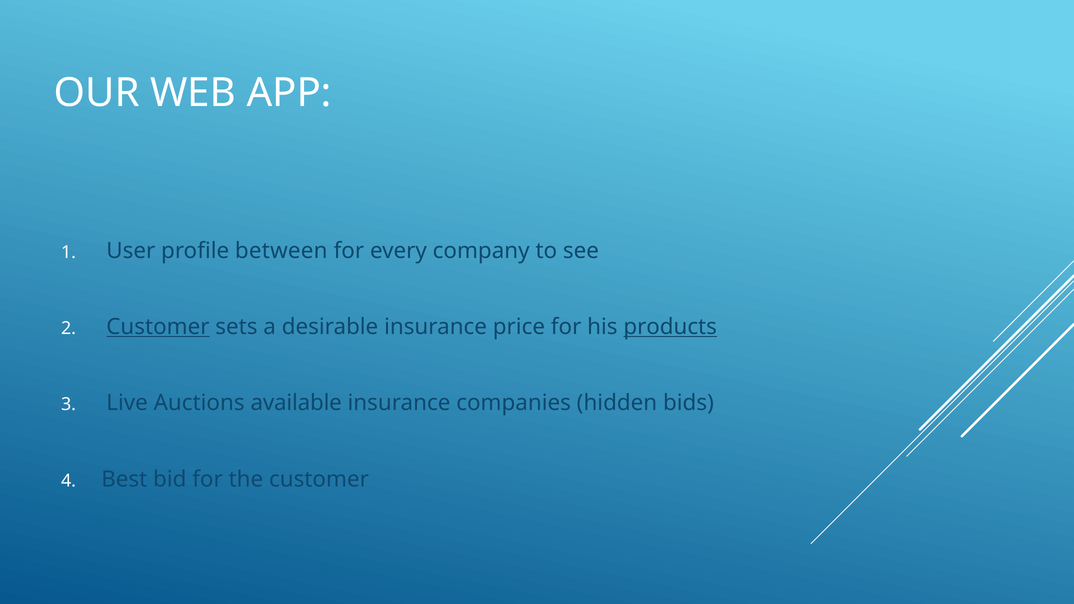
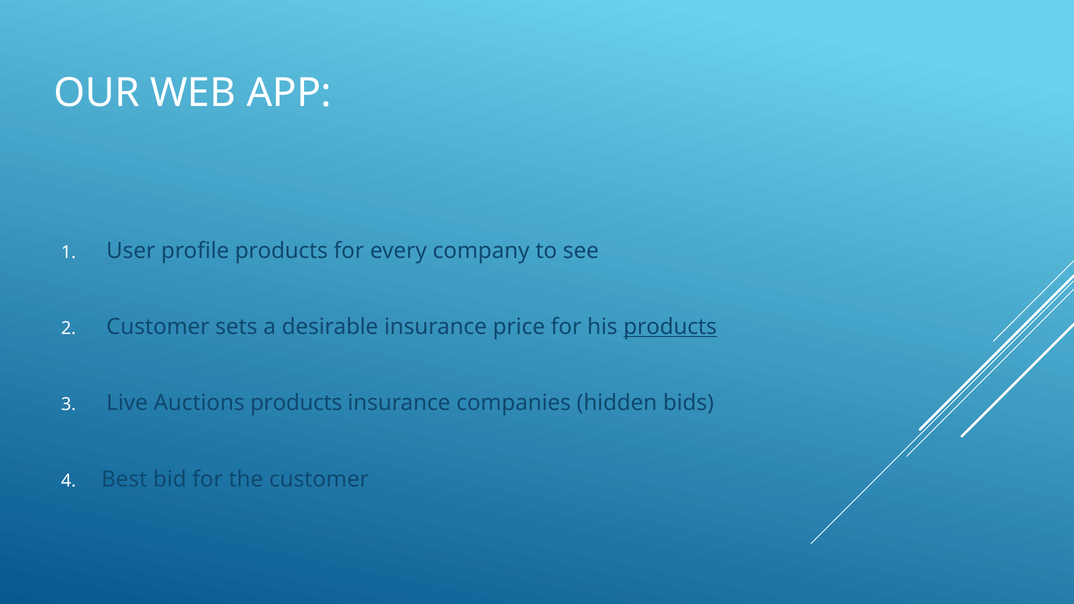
profile between: between -> products
Customer at (158, 327) underline: present -> none
Auctions available: available -> products
